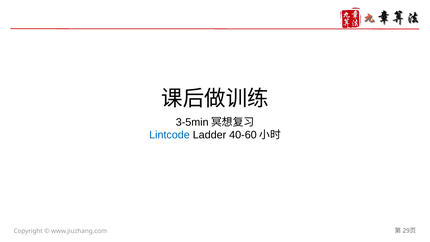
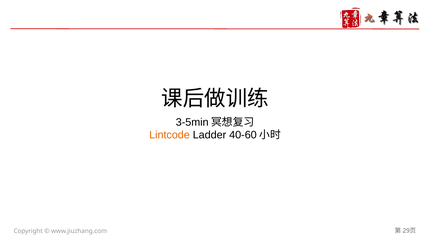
Lintcode colour: blue -> orange
